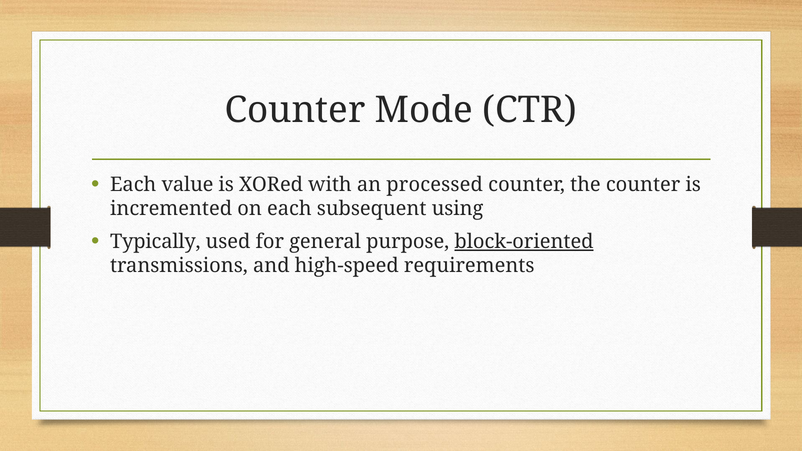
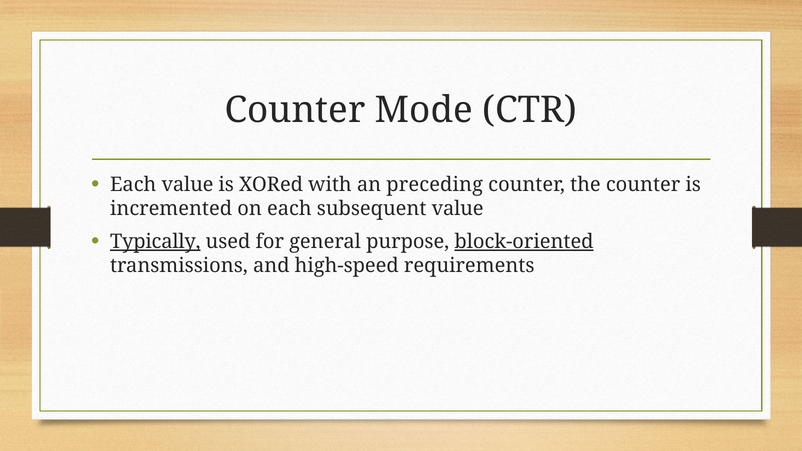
processed: processed -> preceding
subsequent using: using -> value
Typically underline: none -> present
